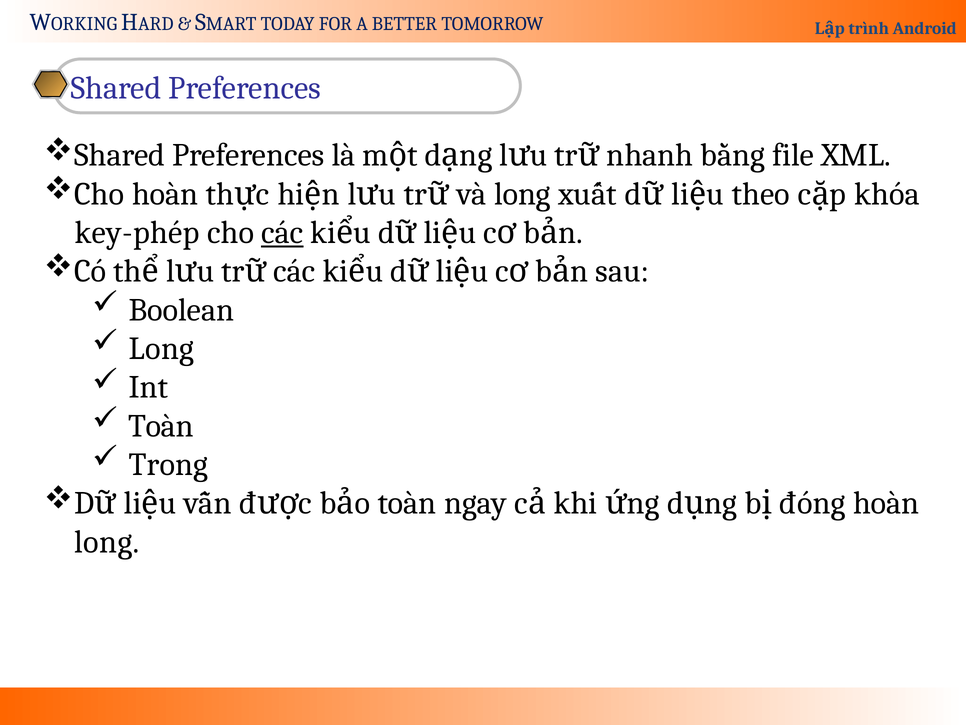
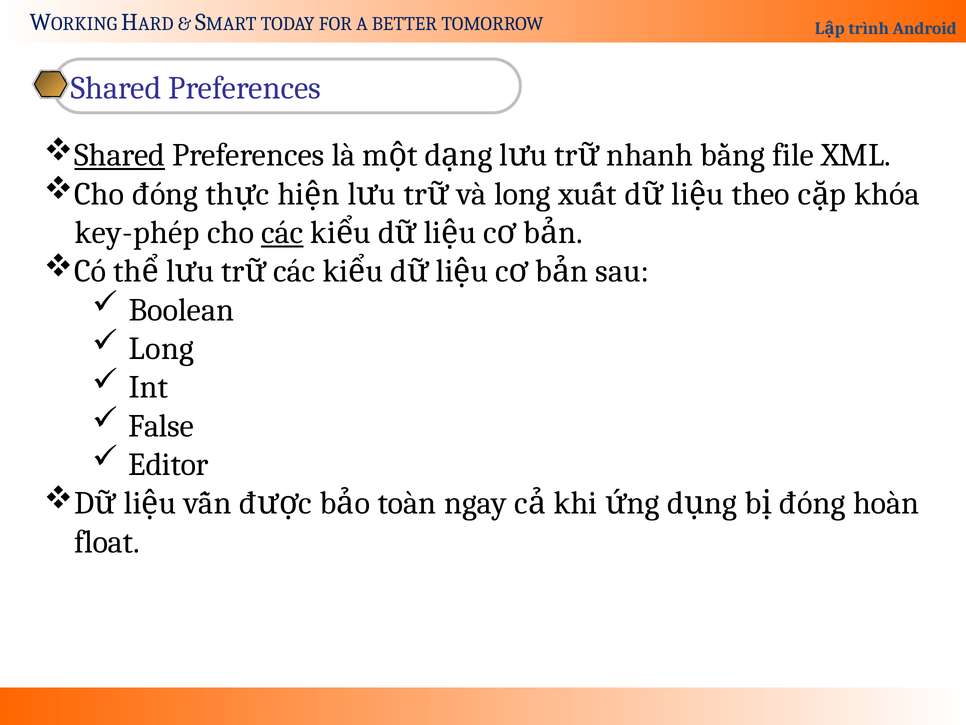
Shared at (120, 155) underline: none -> present
Cho hoàn: hoàn -> đóng
Toàn at (161, 426): Toàn -> False
Trong: Trong -> Editor
long at (107, 542): long -> float
